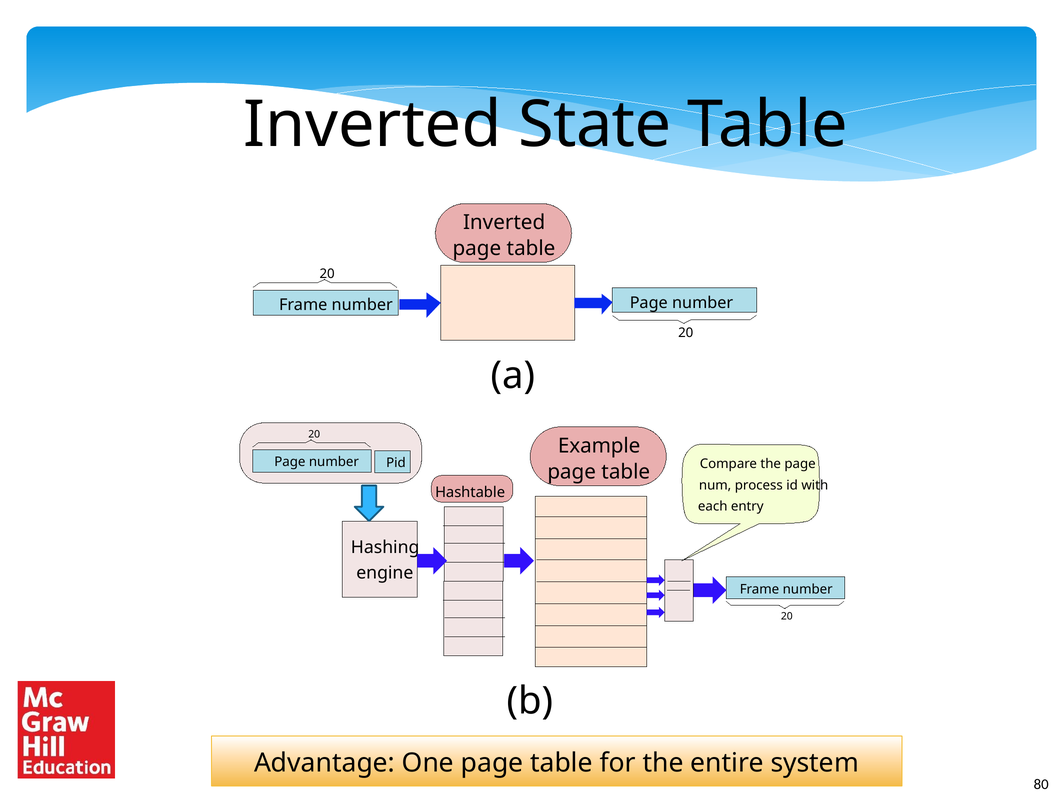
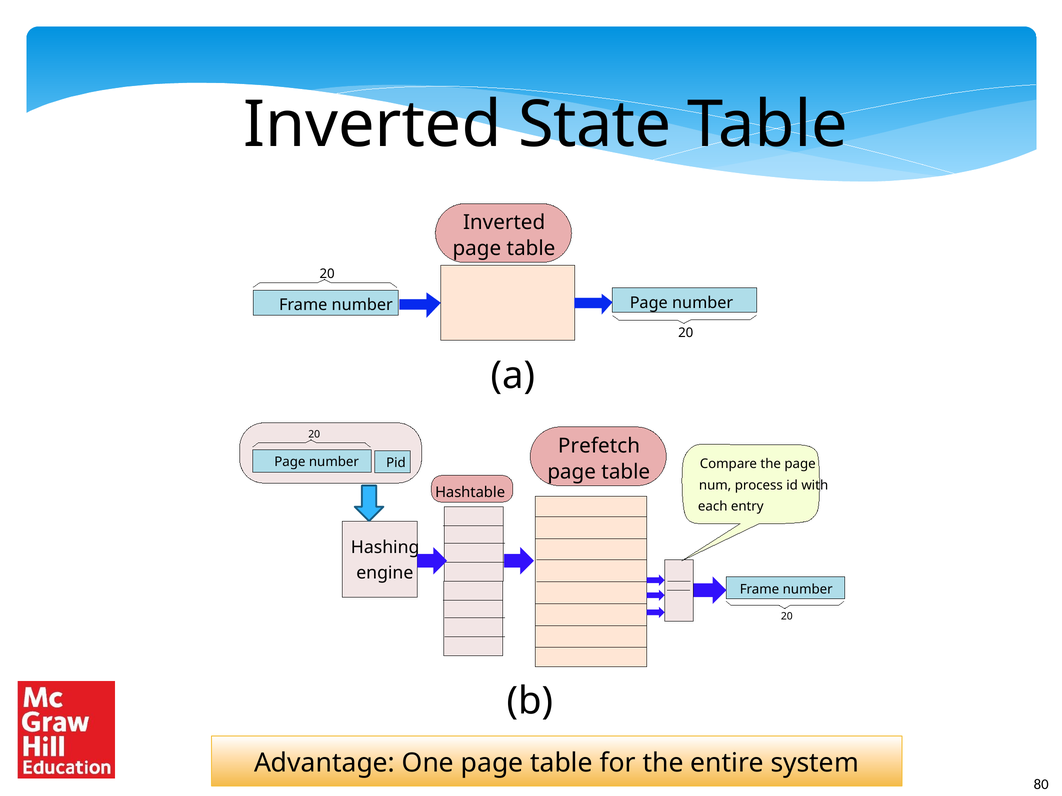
Example: Example -> Prefetch
